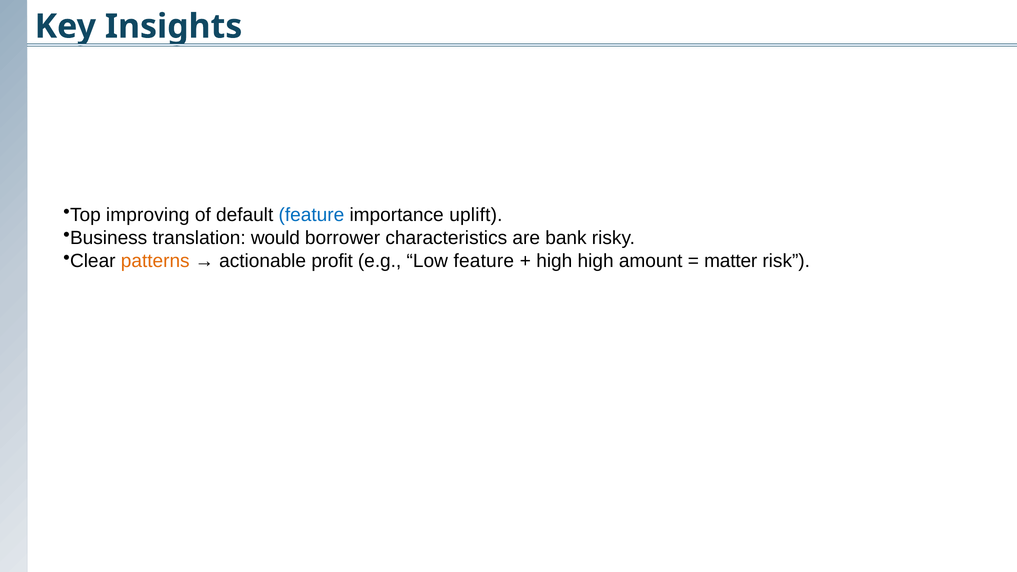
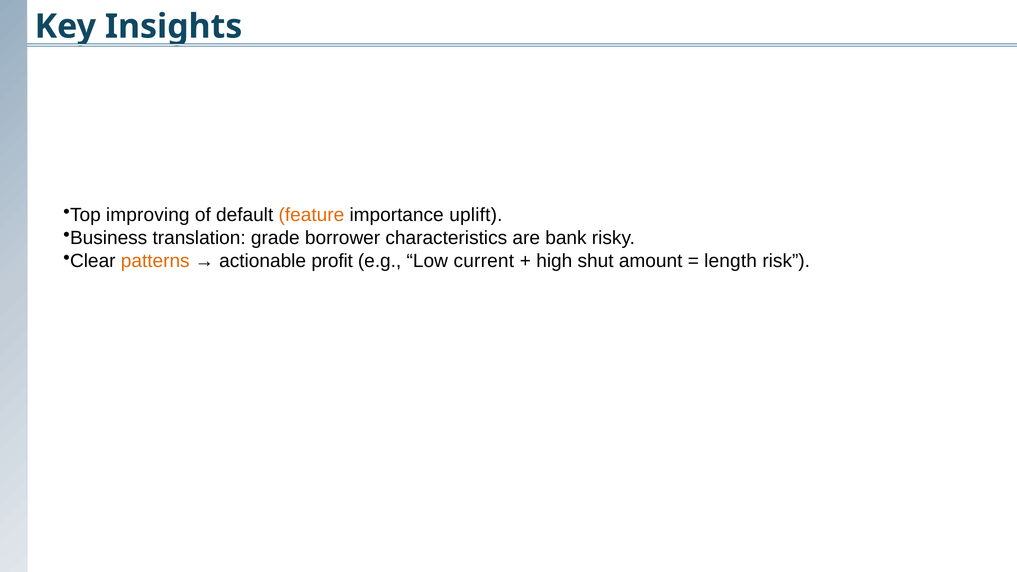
feature at (311, 215) colour: blue -> orange
would: would -> grade
Low feature: feature -> current
high high: high -> shut
matter: matter -> length
